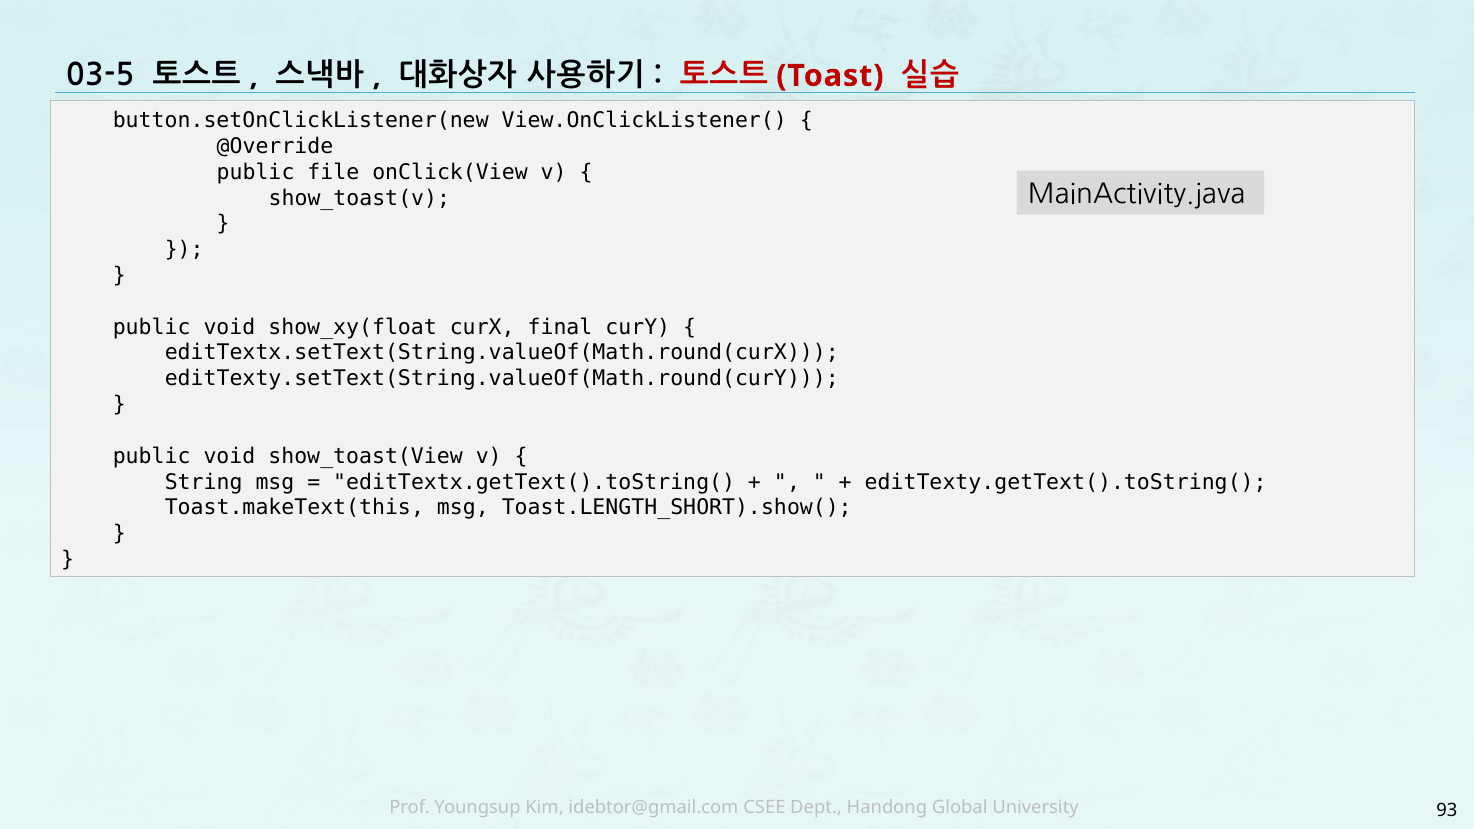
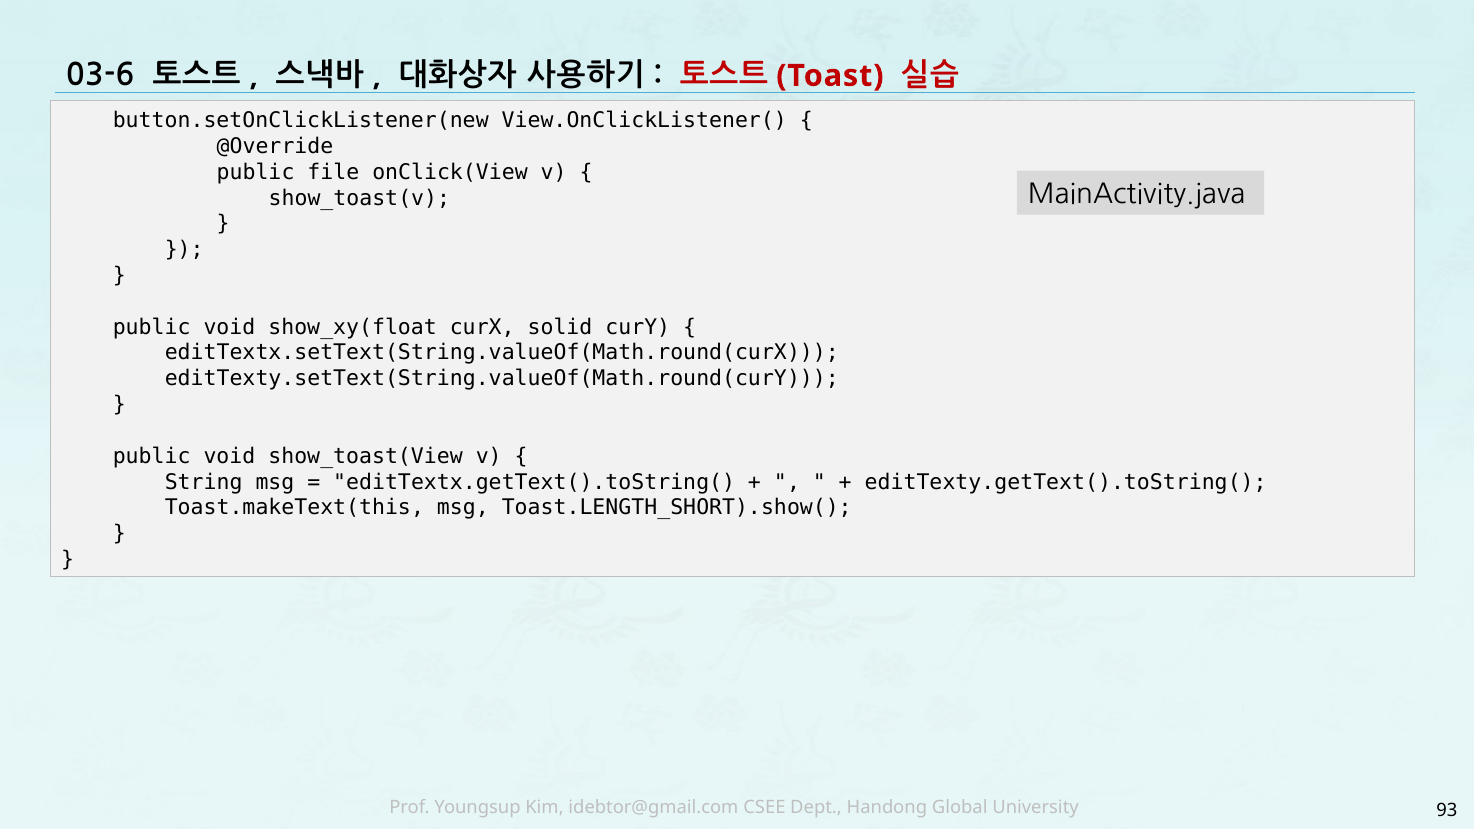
03-5: 03-5 -> 03-6
final: final -> solid
